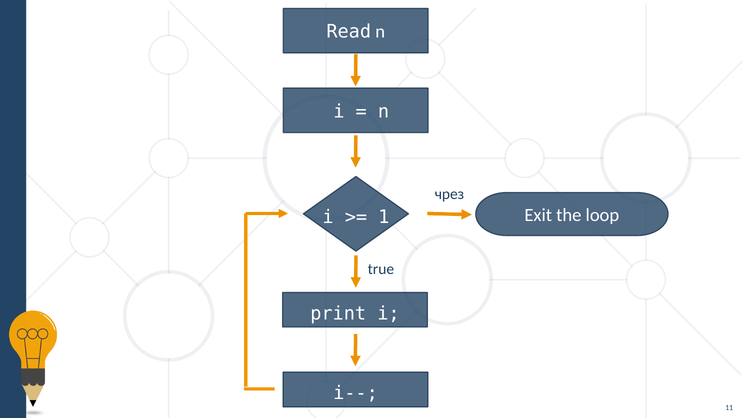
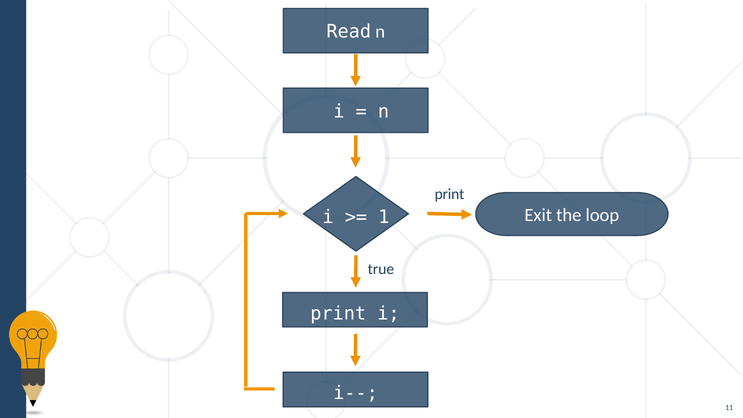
чрез at (449, 194): чрез -> print
